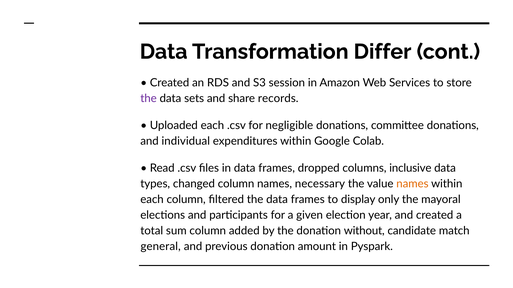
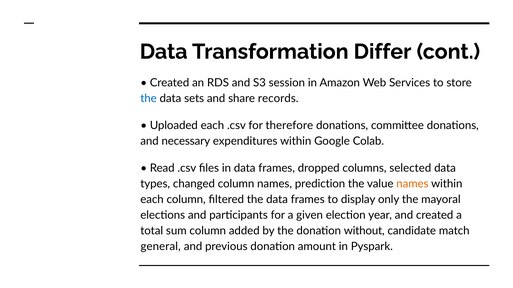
the at (149, 98) colour: purple -> blue
negligible: negligible -> therefore
individual: individual -> necessary
inclusive: inclusive -> selected
necessary: necessary -> prediction
